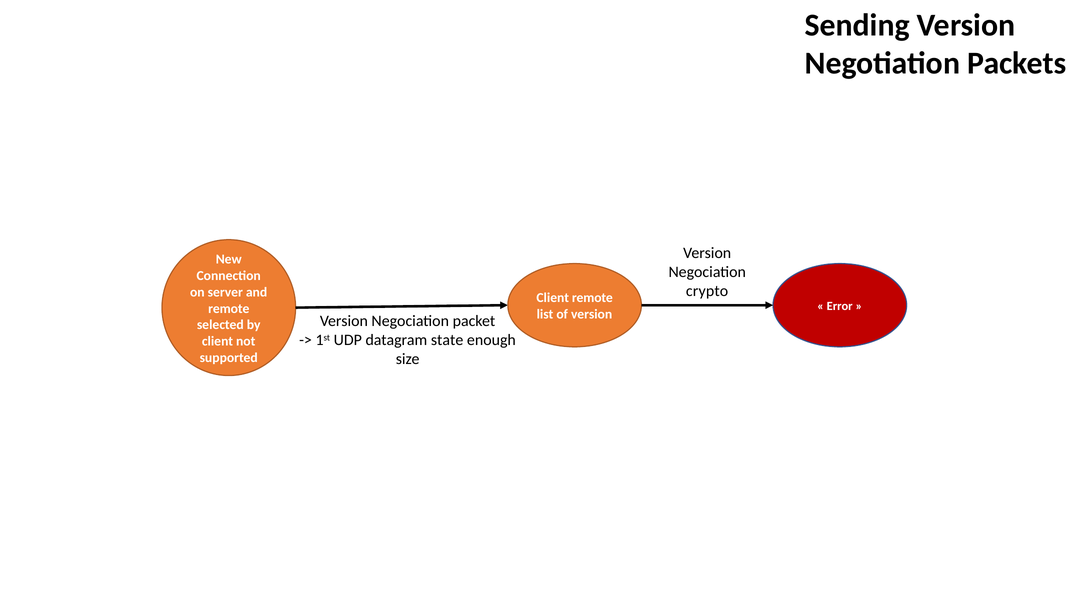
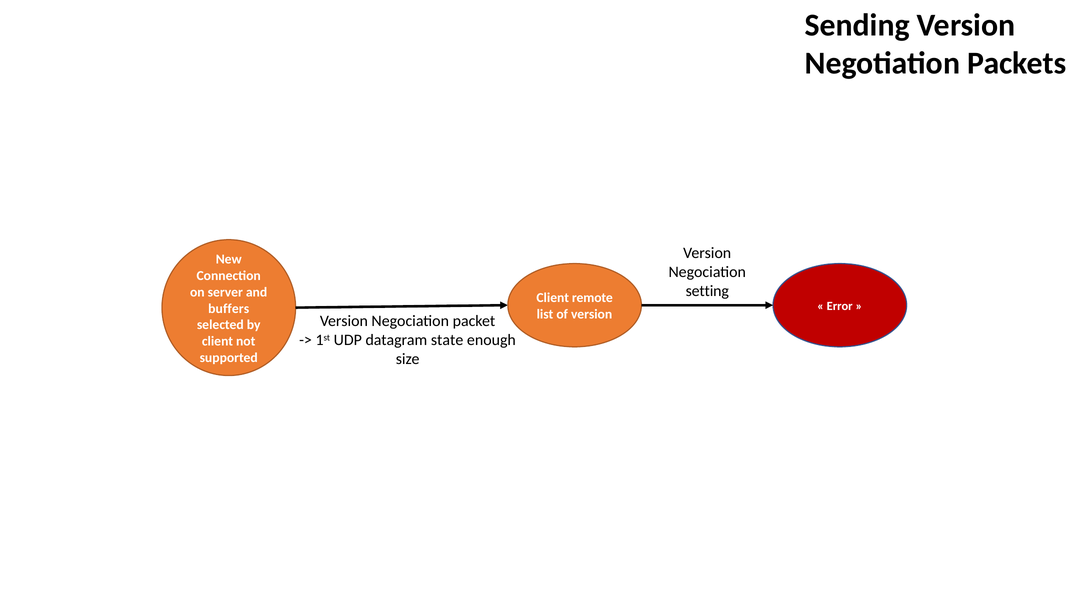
crypto: crypto -> setting
remote at (229, 309): remote -> buffers
